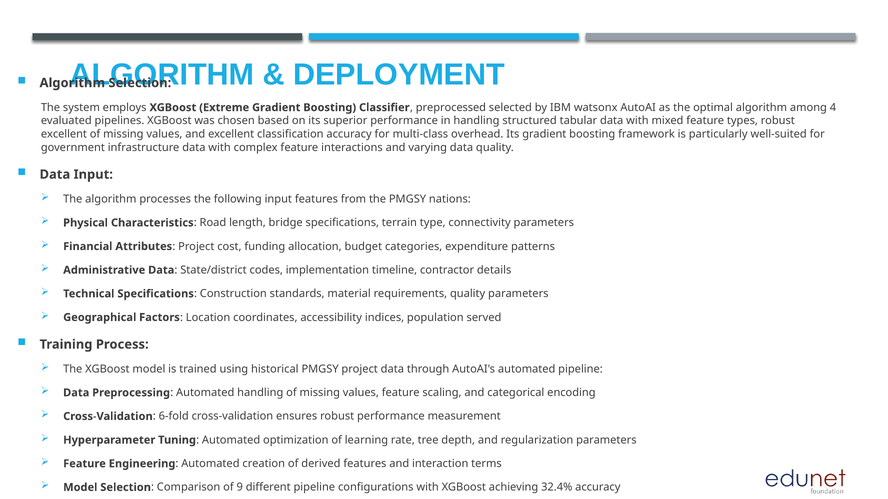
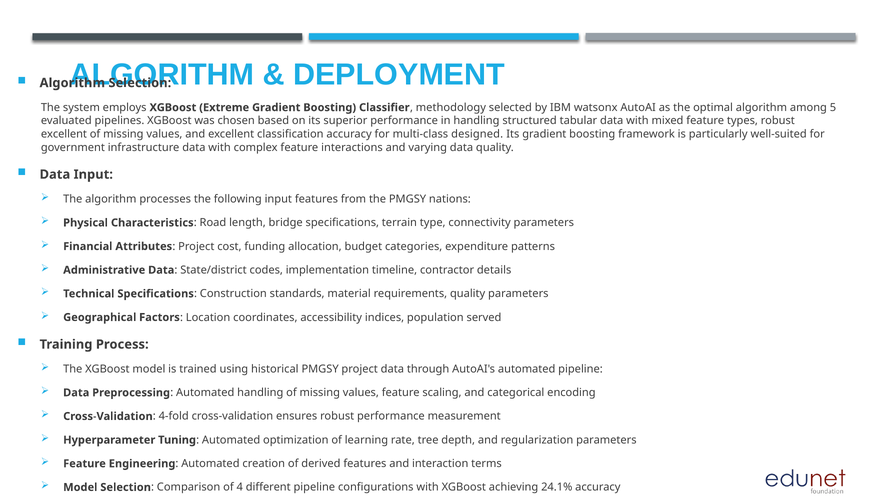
preprocessed: preprocessed -> methodology
4: 4 -> 5
overhead: overhead -> designed
6-fold: 6-fold -> 4-fold
9: 9 -> 4
32.4%: 32.4% -> 24.1%
